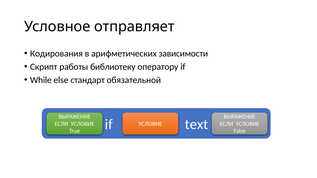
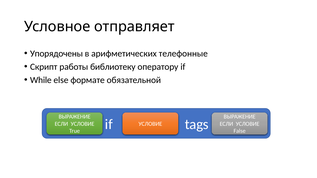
Кодирования: Кодирования -> Упорядочены
зависимости: зависимости -> телефонные
стандарт: стандарт -> формате
text: text -> tags
